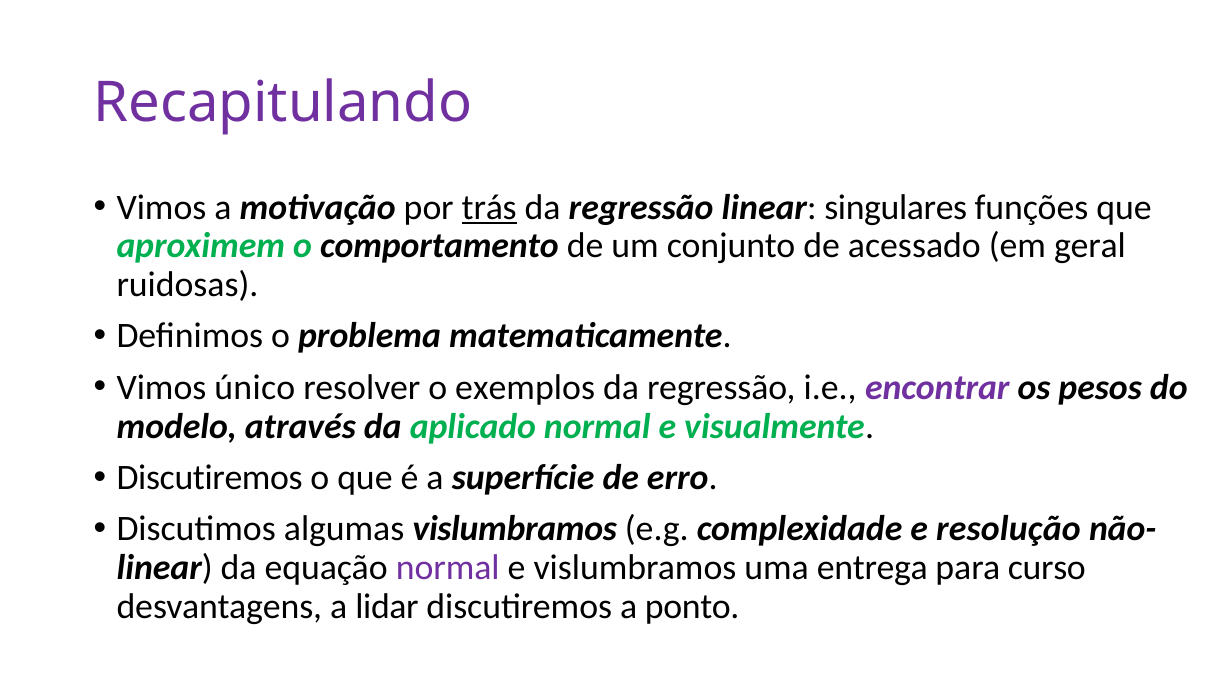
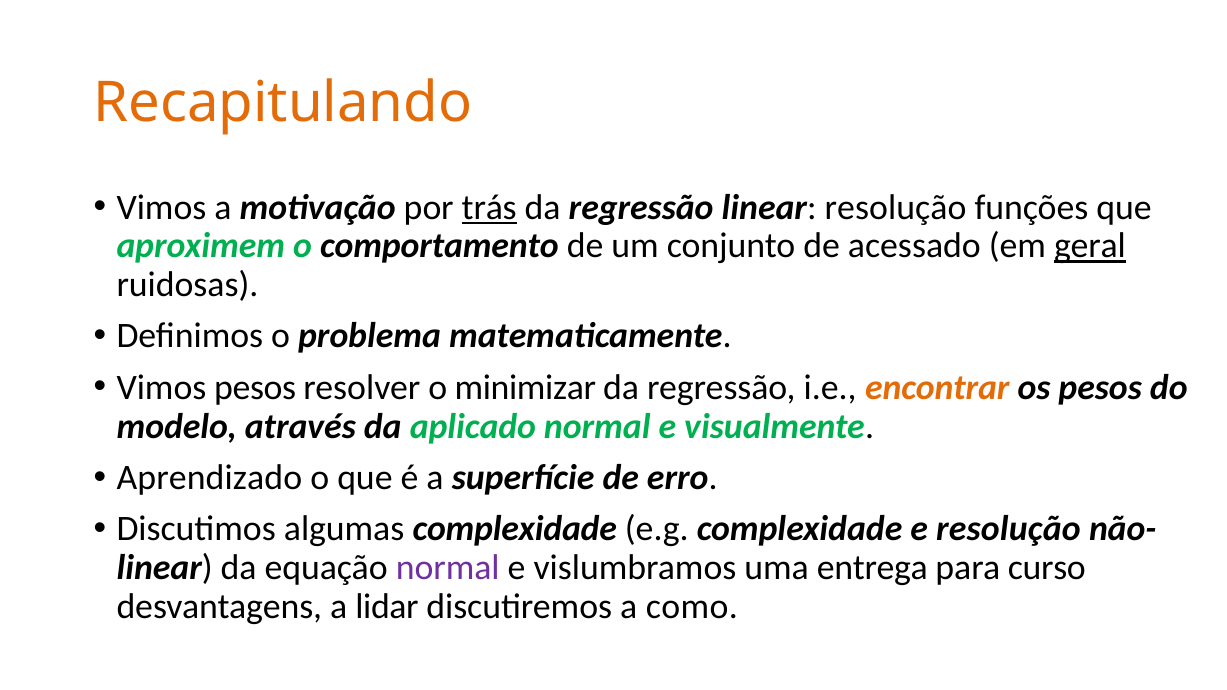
Recapitulando colour: purple -> orange
linear singulares: singulares -> resolução
geral underline: none -> present
Vimos único: único -> pesos
exemplos: exemplos -> minimizar
encontrar colour: purple -> orange
Discutiremos at (210, 478): Discutiremos -> Aprendizado
algumas vislumbramos: vislumbramos -> complexidade
ponto: ponto -> como
